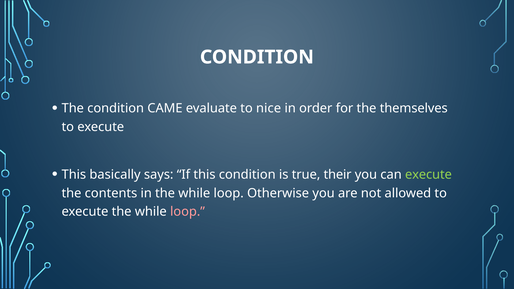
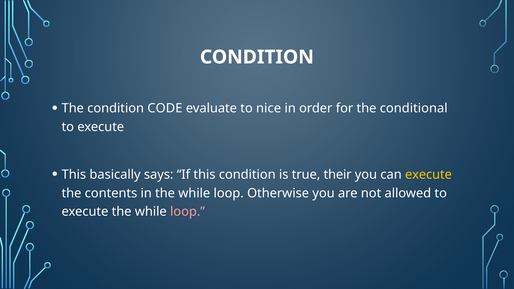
CAME: CAME -> CODE
themselves: themselves -> conditional
execute at (428, 175) colour: light green -> yellow
